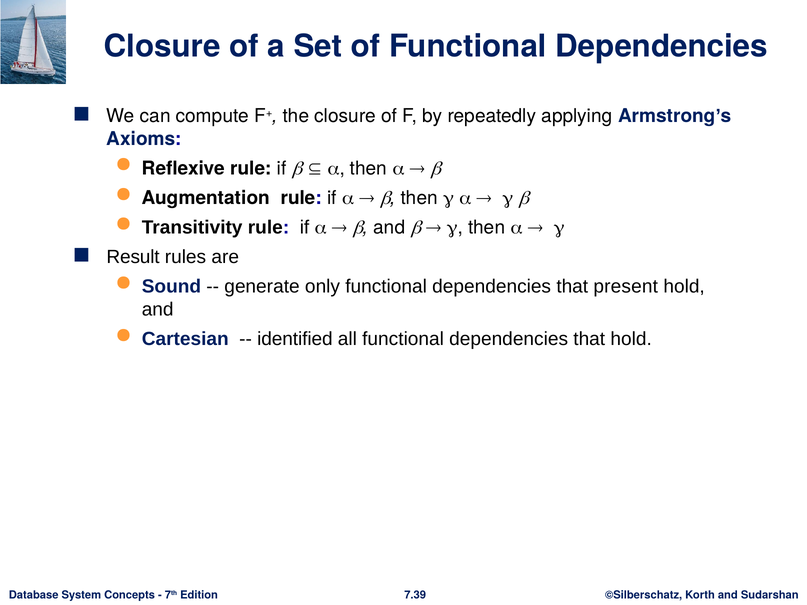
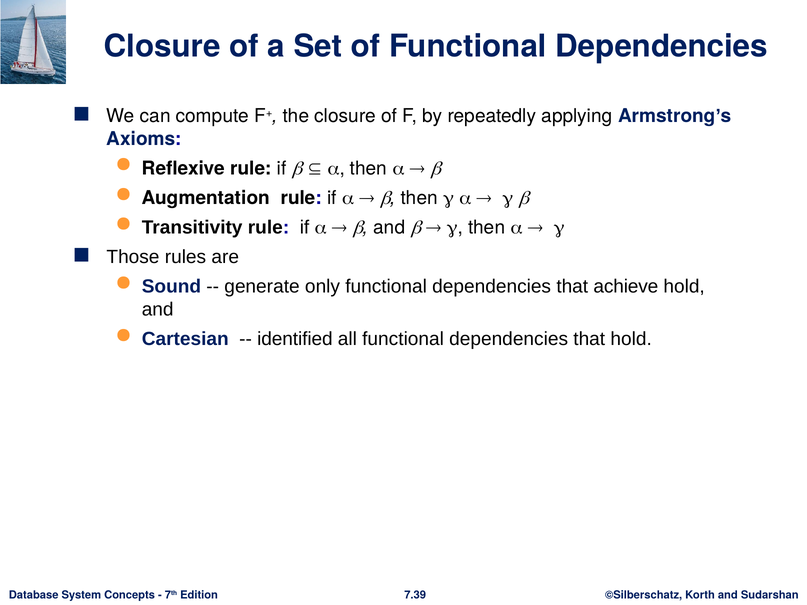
Result: Result -> Those
present: present -> achieve
